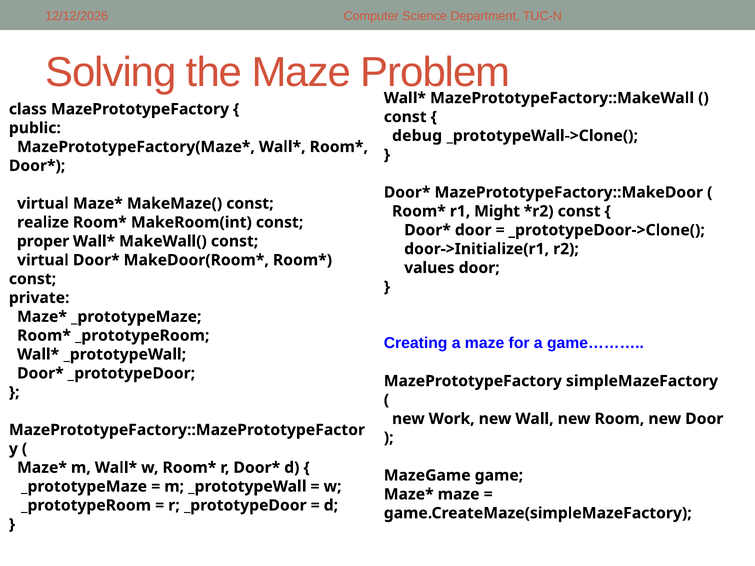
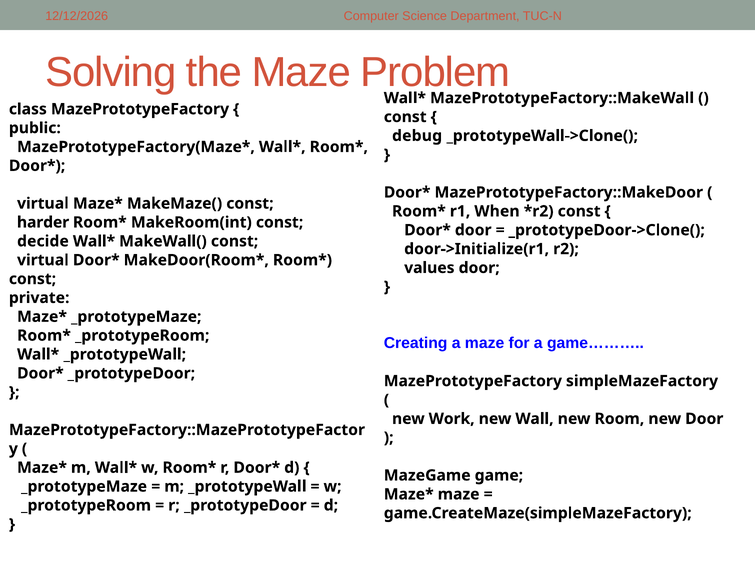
Might: Might -> When
realize: realize -> harder
proper: proper -> decide
